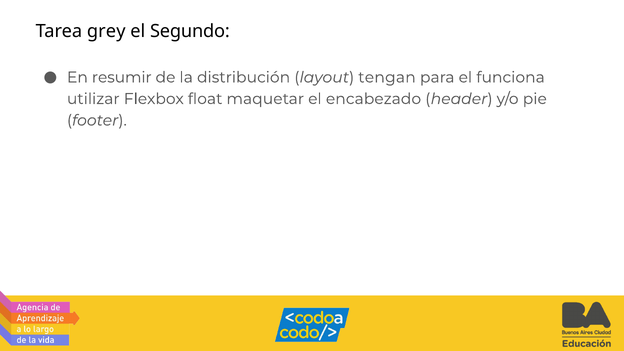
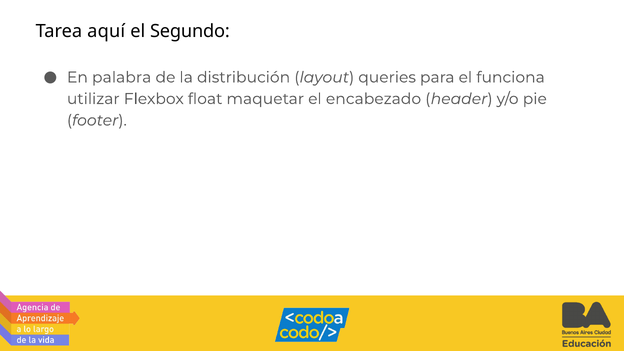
grey: grey -> aquí
resumir: resumir -> palabra
tengan: tengan -> queries
